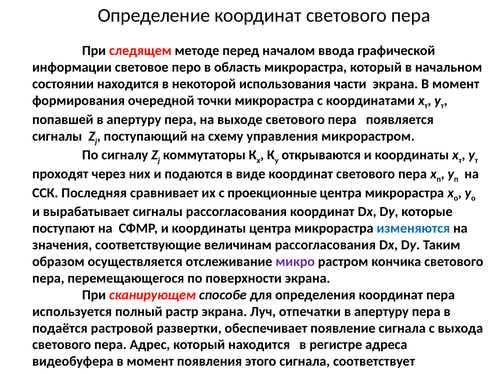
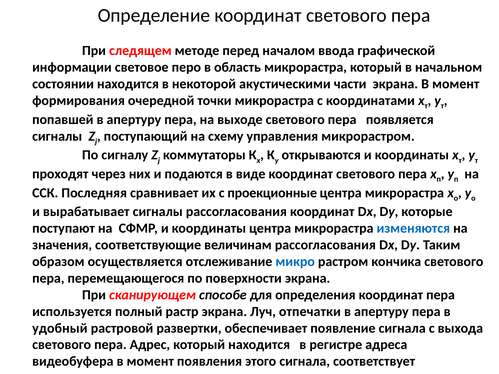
использования: использования -> акустическими
микро colour: purple -> blue
подаётся: подаётся -> удобный
